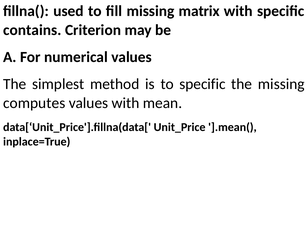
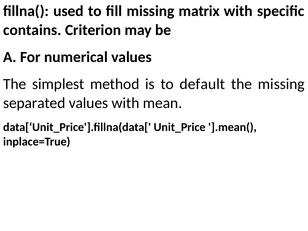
to specific: specific -> default
computes: computes -> separated
